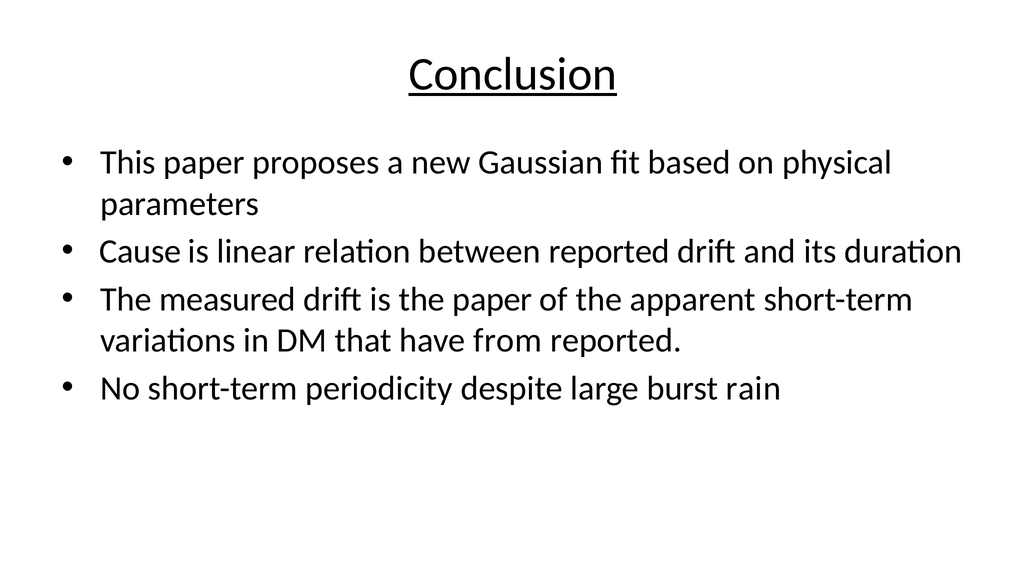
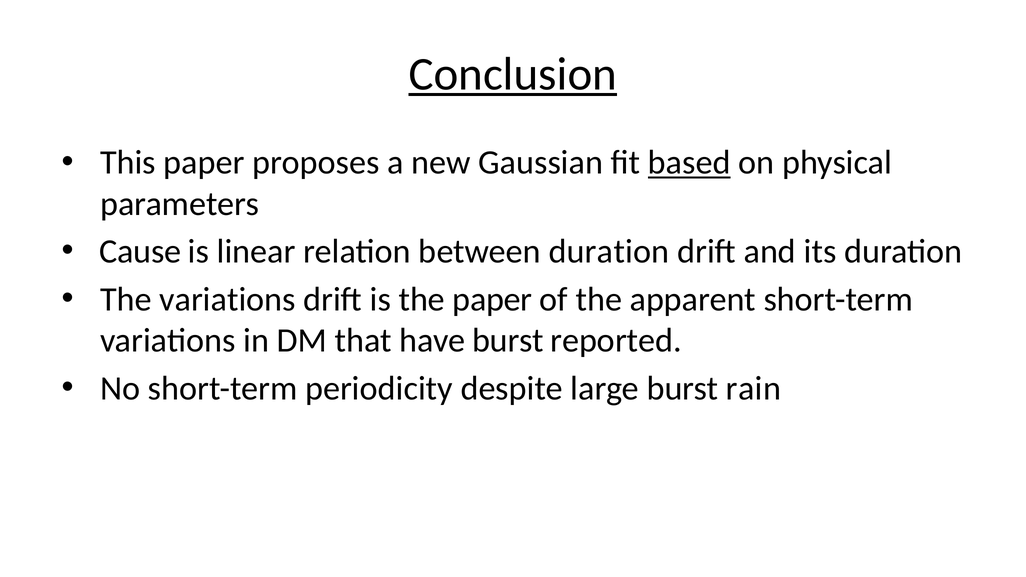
based underline: none -> present
between reported: reported -> duration
The measured: measured -> variations
have from: from -> burst
